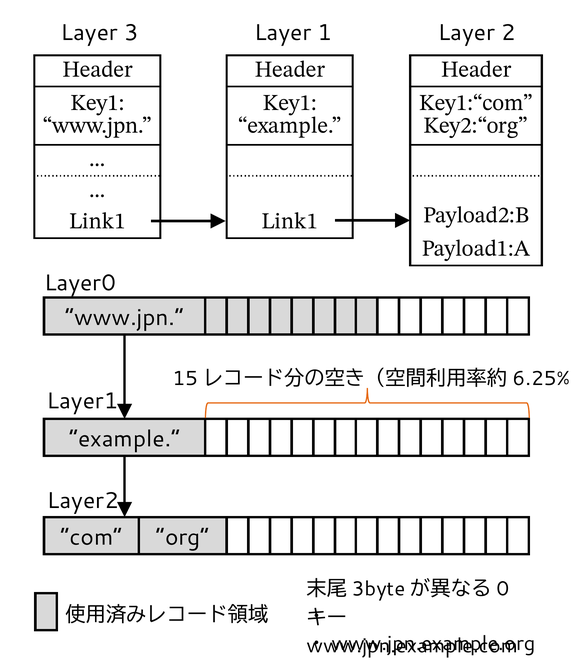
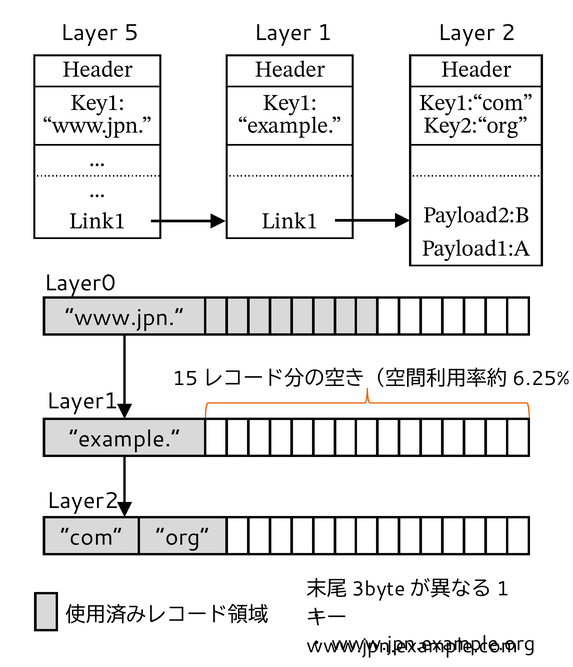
3: 3 -> 5
0 at (503, 588): 0 -> 1
